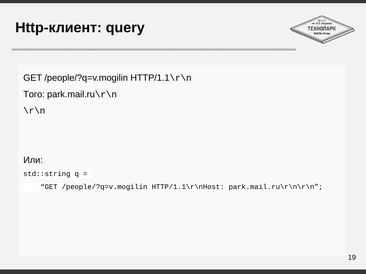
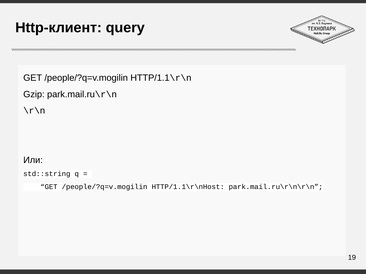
Того: Того -> Gzip
